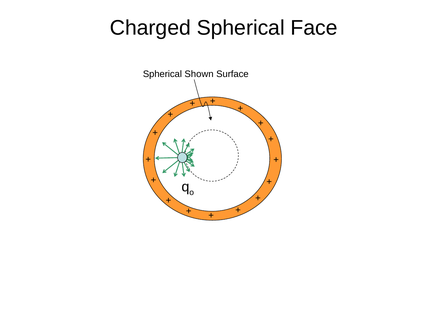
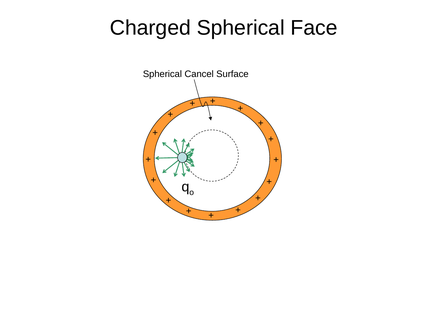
Shown: Shown -> Cancel
